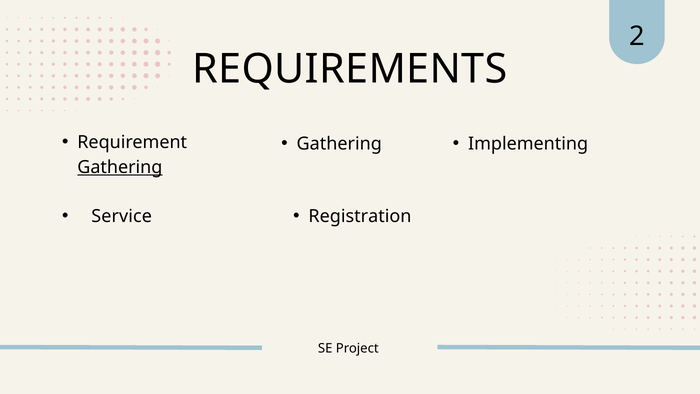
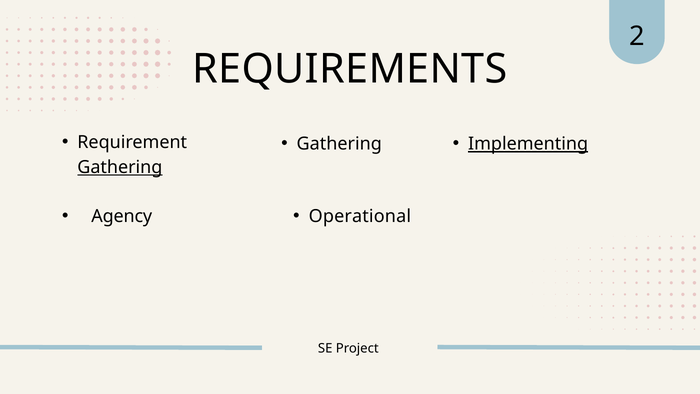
Implementing underline: none -> present
Service: Service -> Agency
Registration: Registration -> Operational
